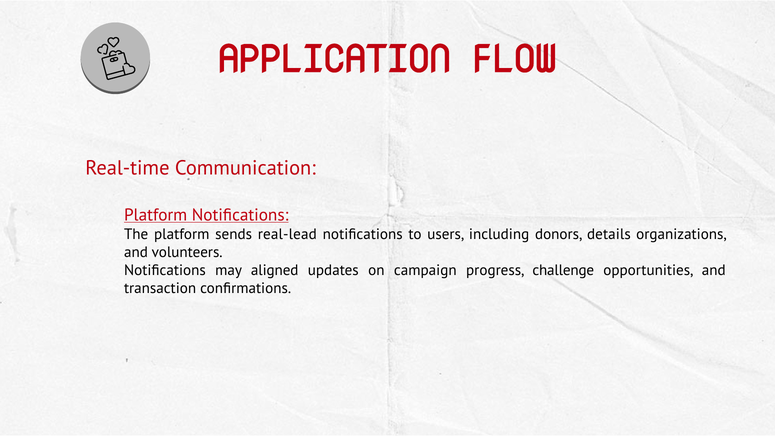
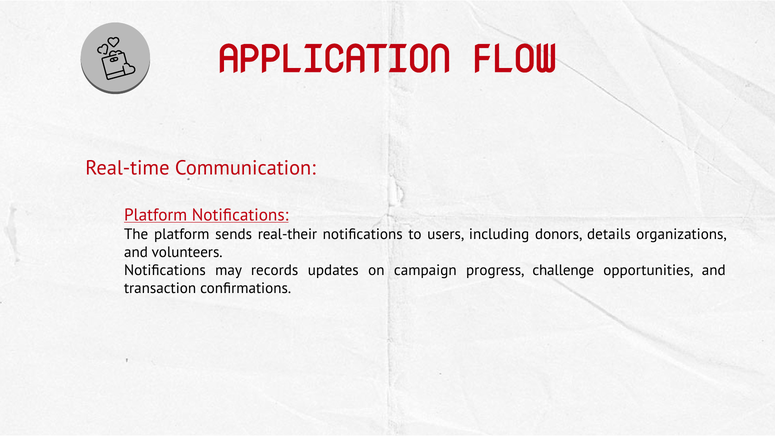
real-lead: real-lead -> real-their
aligned: aligned -> records
